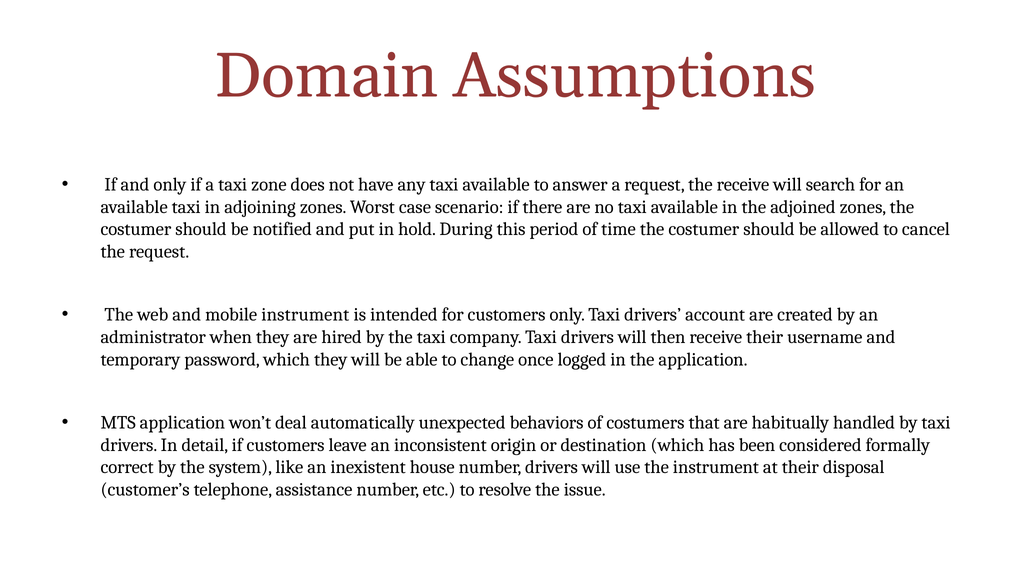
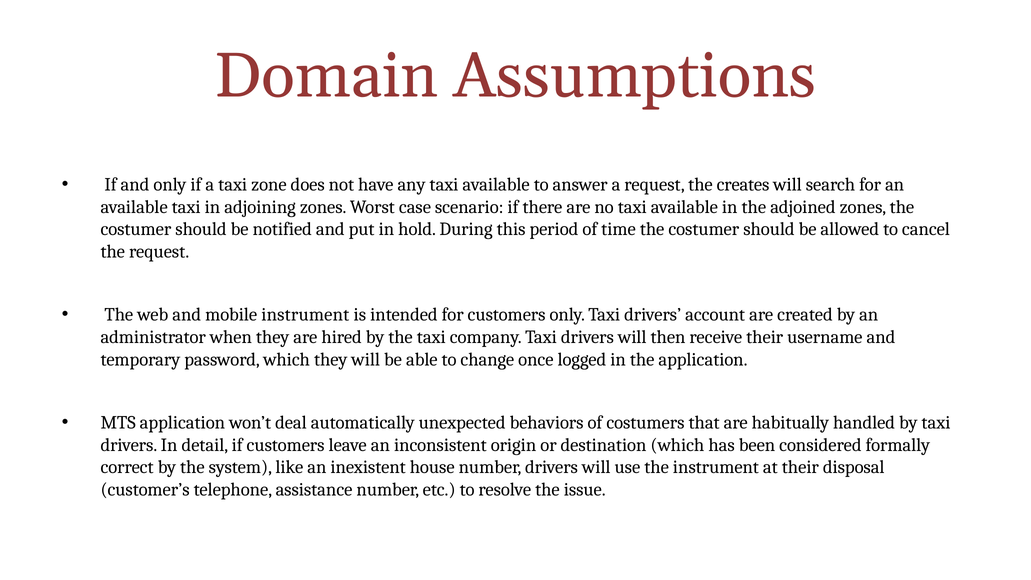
the receive: receive -> creates
